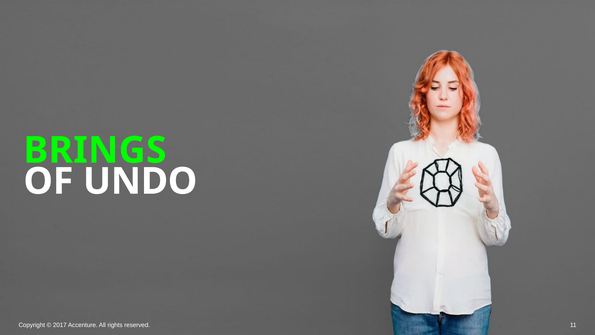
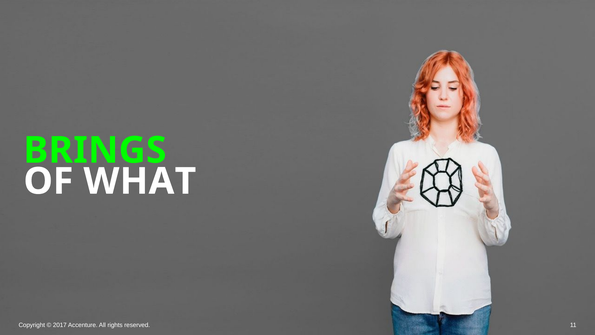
UNDO: UNDO -> WHAT
